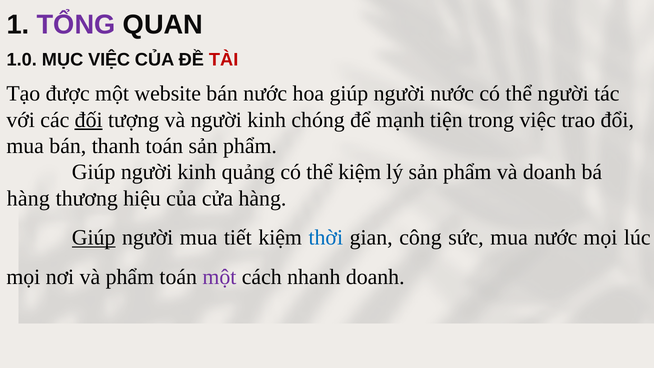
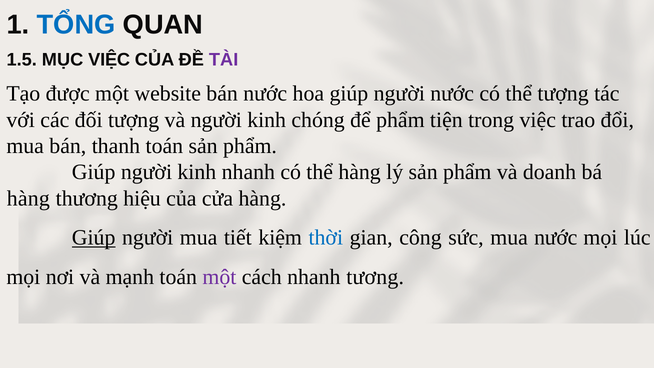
TỔNG colour: purple -> blue
1.0: 1.0 -> 1.5
TÀI colour: red -> purple
thể người: người -> tượng
đối underline: present -> none
để mạnh: mạnh -> phẩm
kinh quảng: quảng -> nhanh
thể kiệm: kiệm -> hàng
và phẩm: phẩm -> mạnh
nhanh doanh: doanh -> tương
